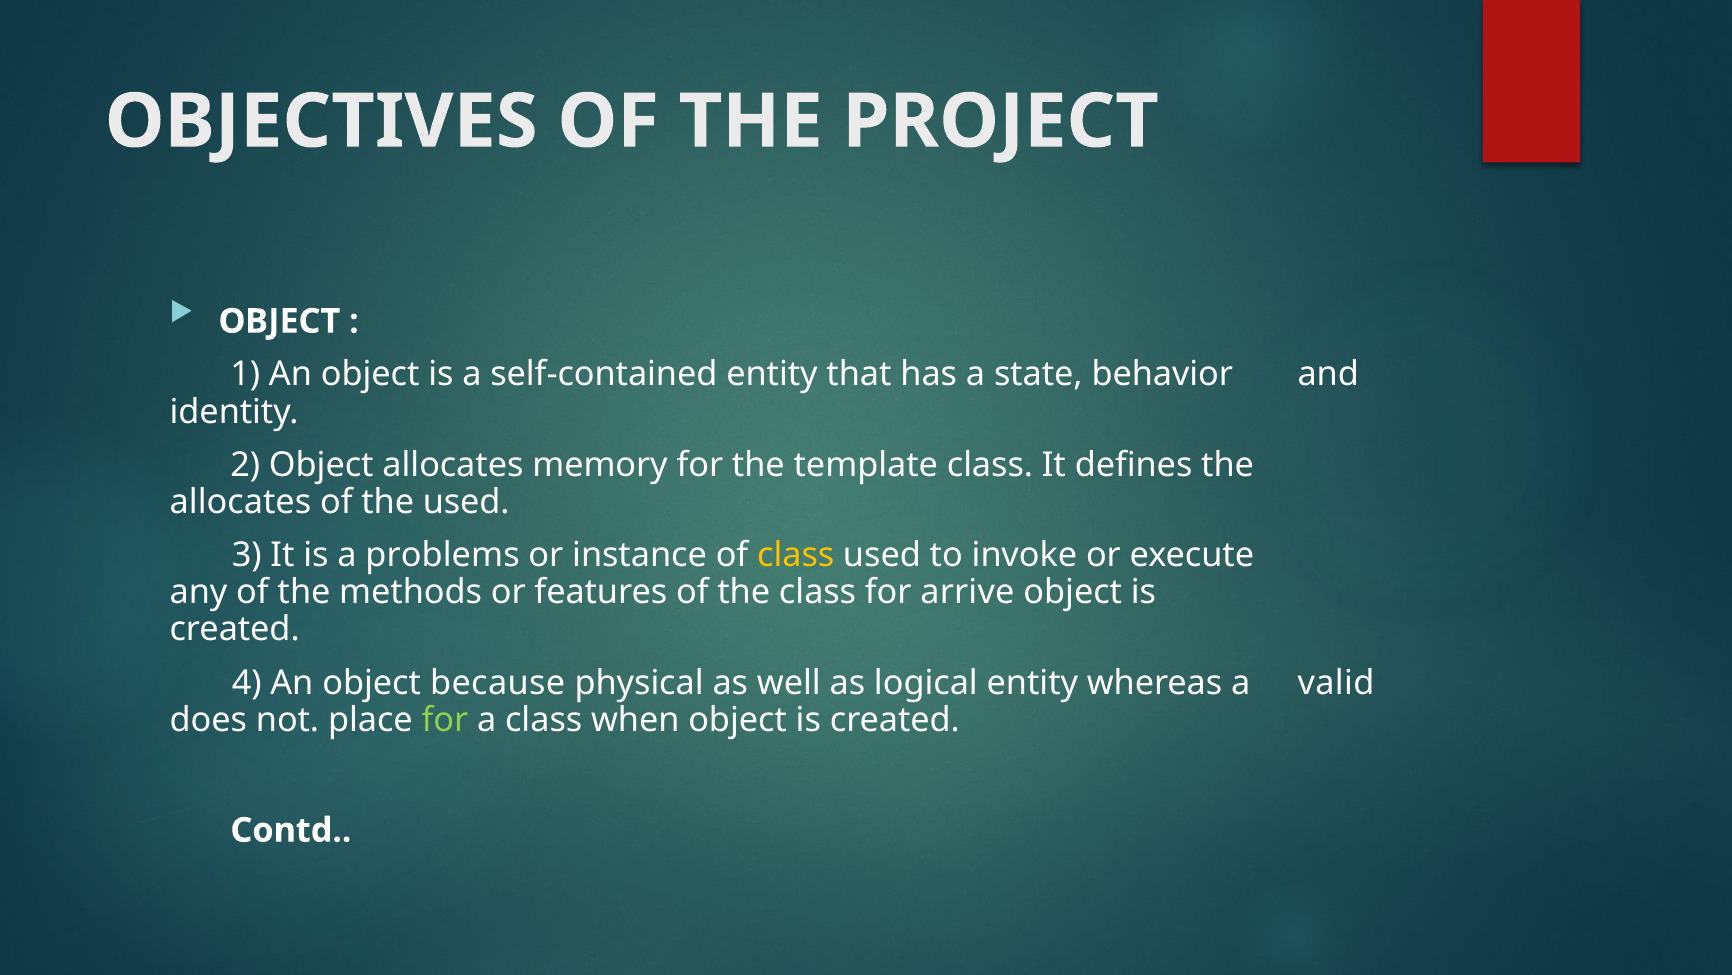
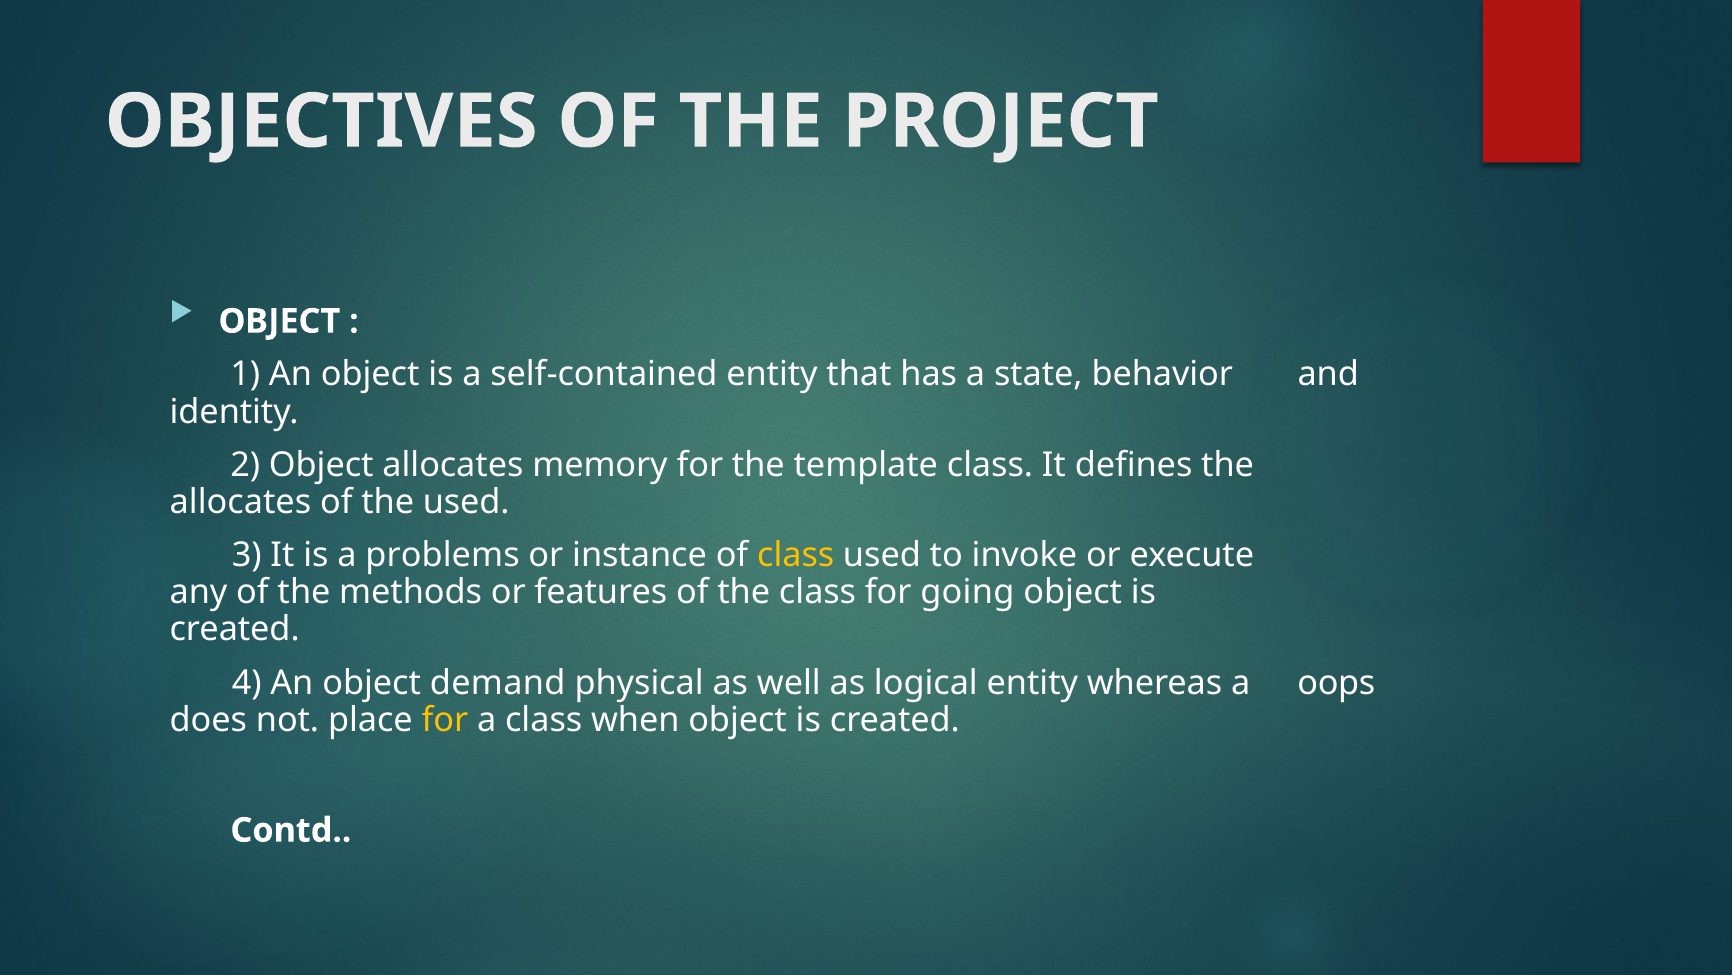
arrive: arrive -> going
because: because -> demand
valid: valid -> oops
for at (445, 719) colour: light green -> yellow
